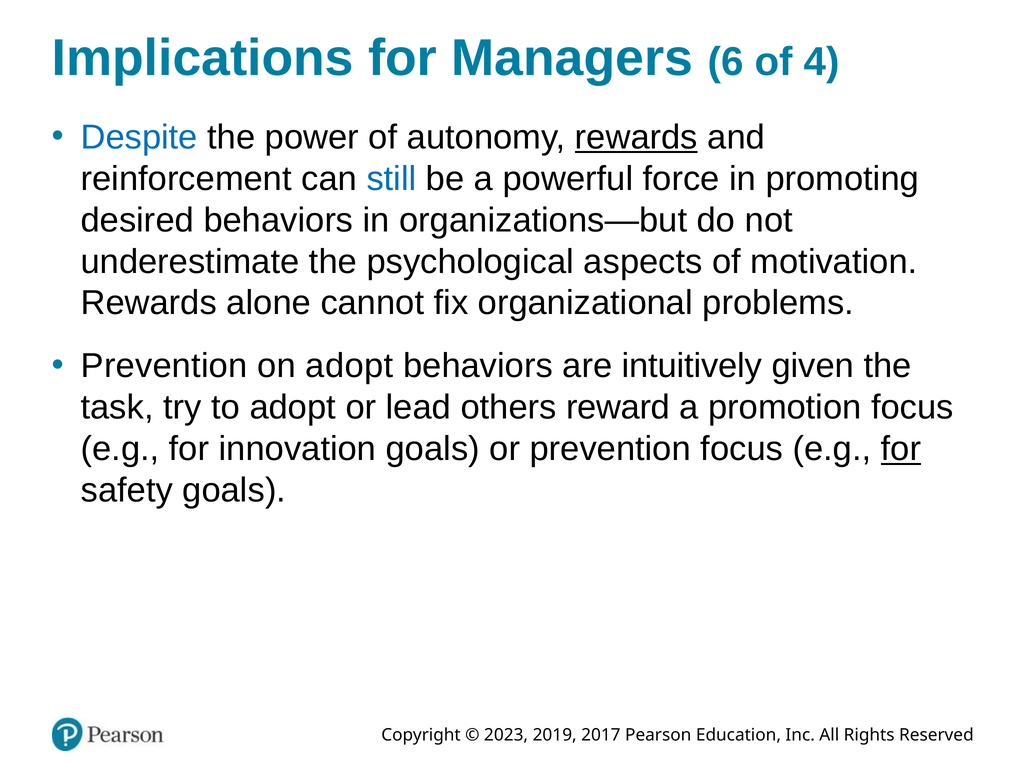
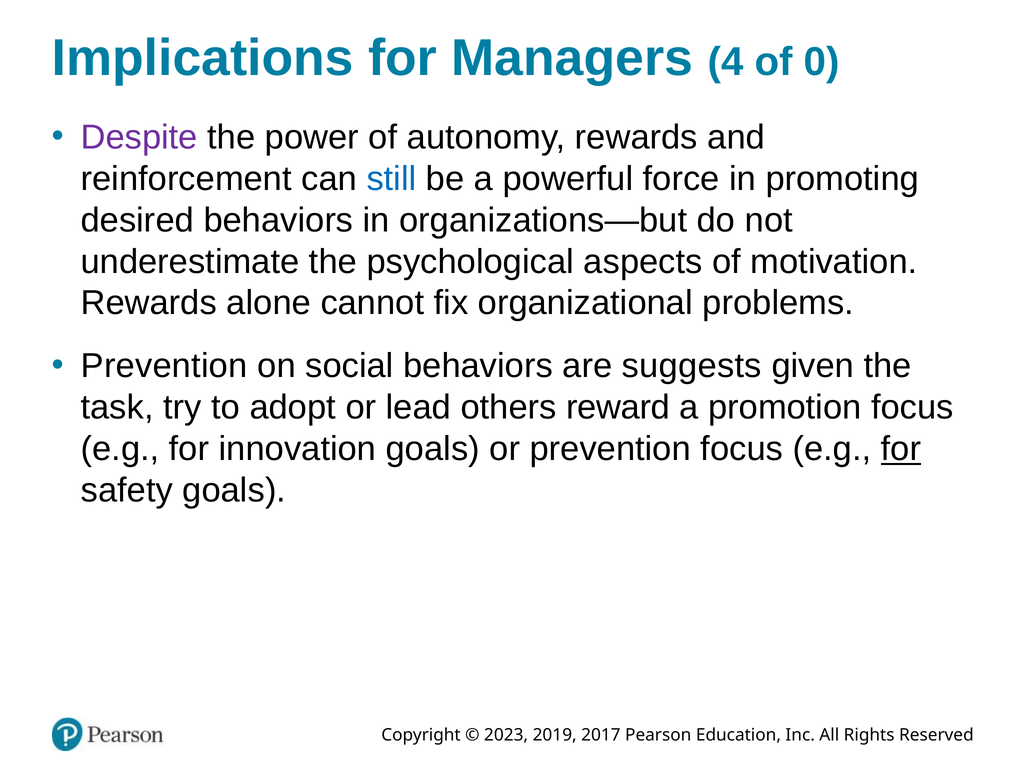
6: 6 -> 4
4: 4 -> 0
Despite colour: blue -> purple
rewards at (636, 137) underline: present -> none
on adopt: adopt -> social
intuitively: intuitively -> suggests
